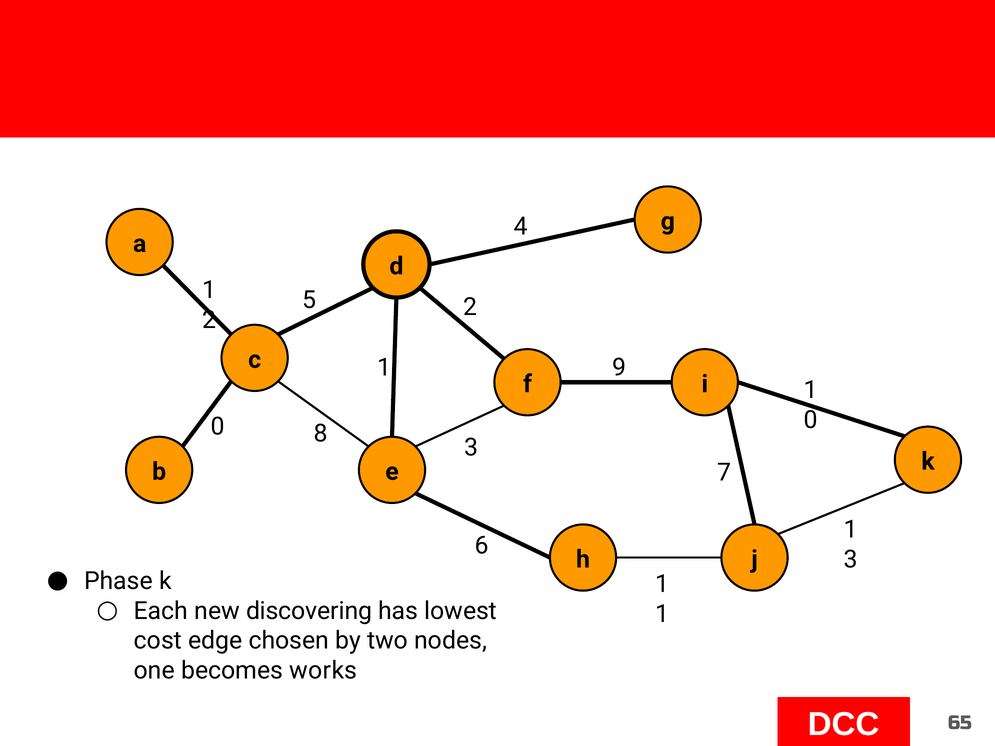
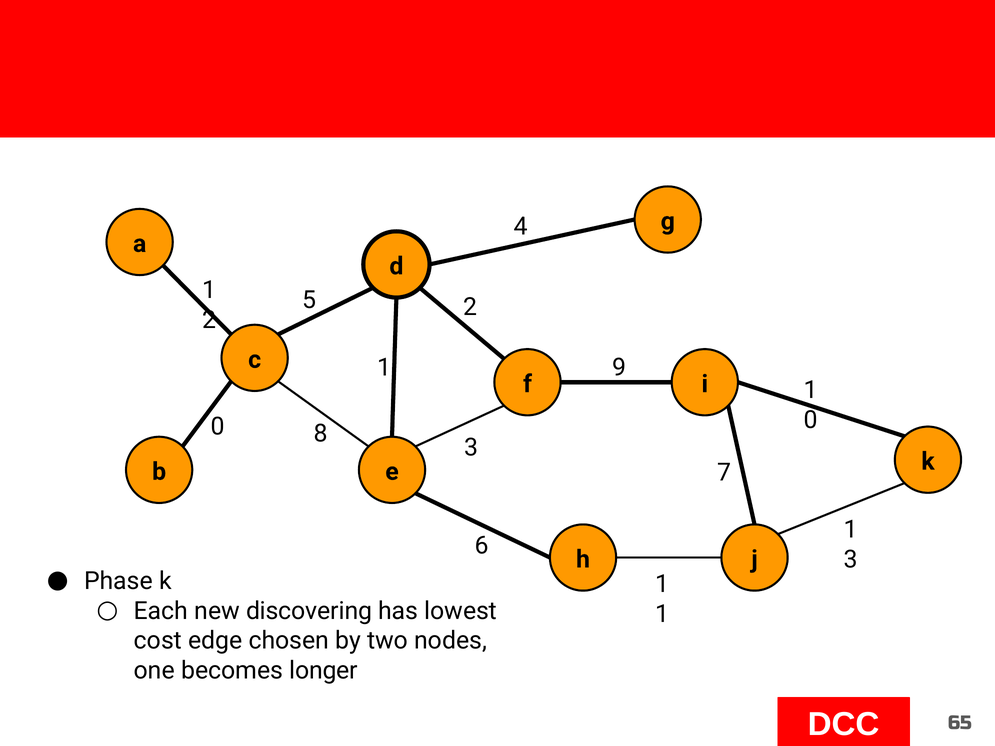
works: works -> longer
